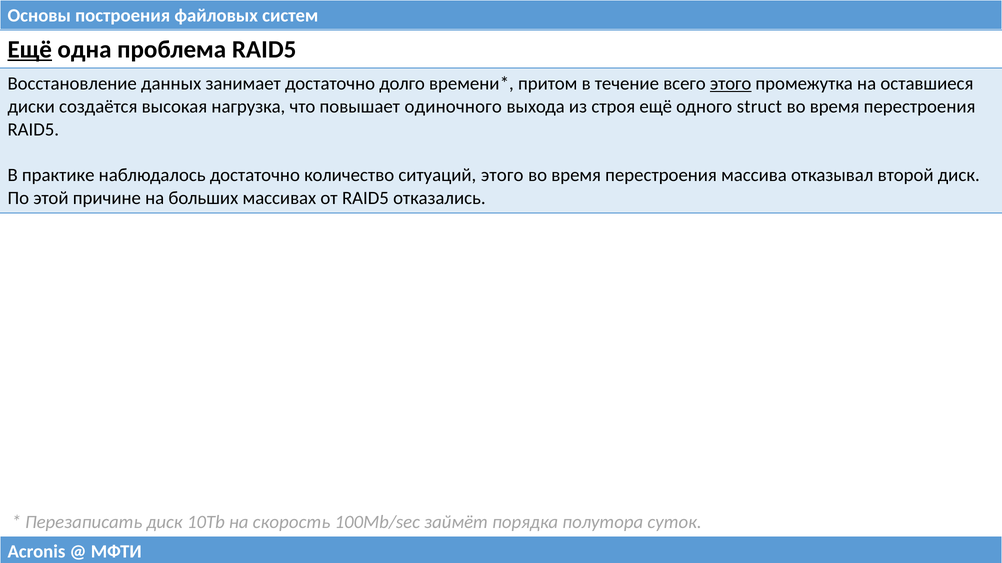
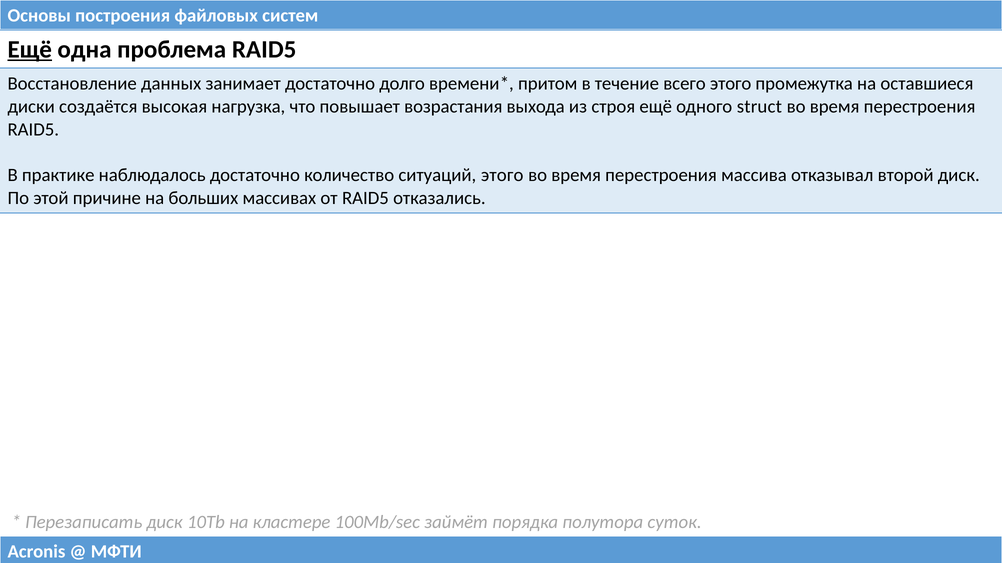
этого at (731, 84) underline: present -> none
одиночного: одиночного -> возрастания
скорость: скорость -> кластере
